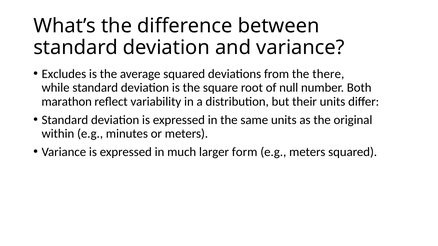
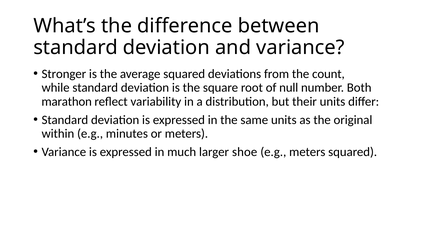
Excludes: Excludes -> Stronger
there: there -> count
form: form -> shoe
